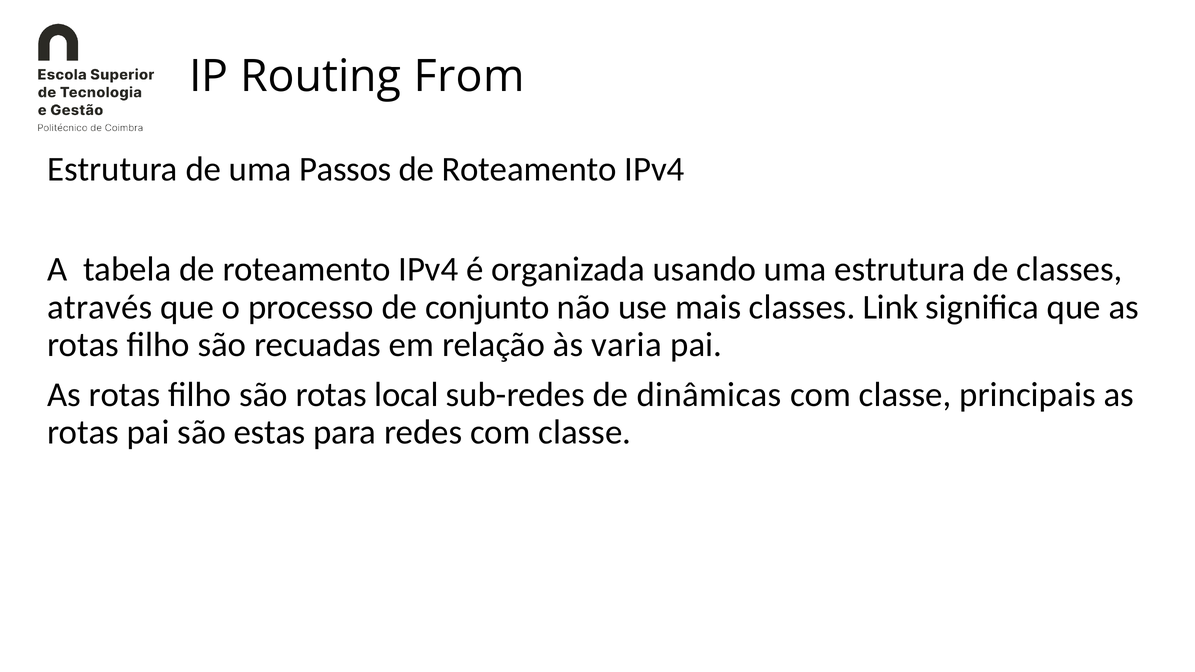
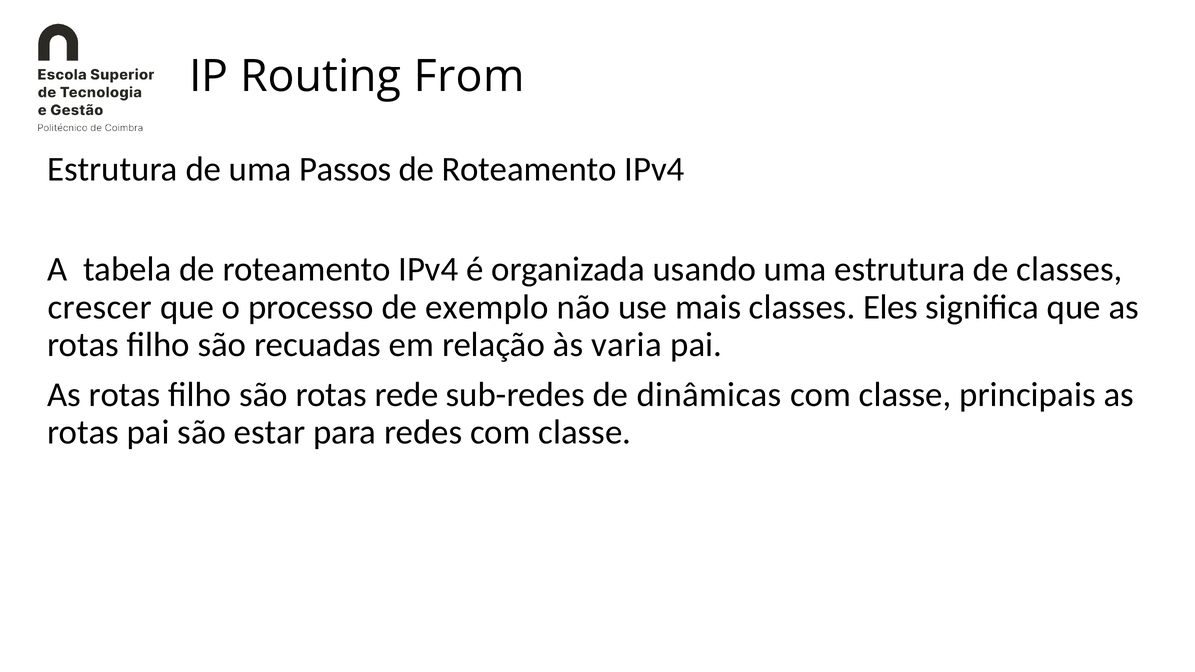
através: através -> crescer
conjunto: conjunto -> exemplo
Link: Link -> Eles
local: local -> rede
estas: estas -> estar
